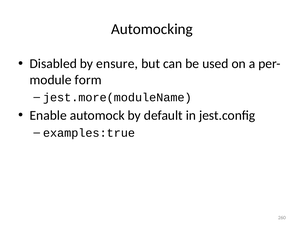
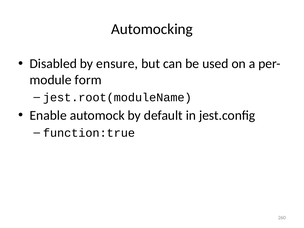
jest.more(moduleName: jest.more(moduleName -> jest.root(moduleName
examples:true: examples:true -> function:true
